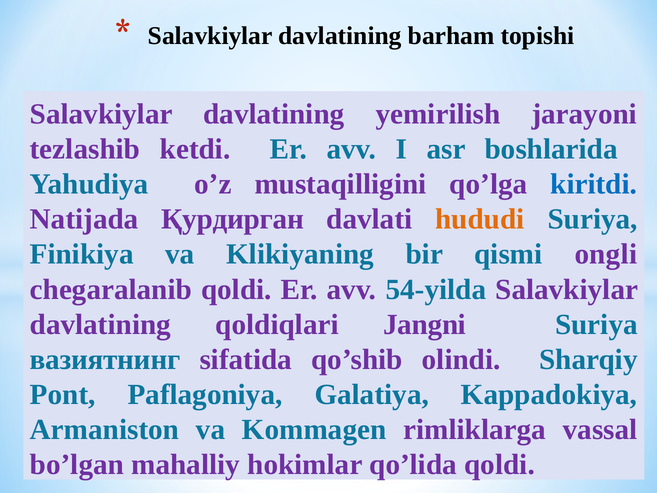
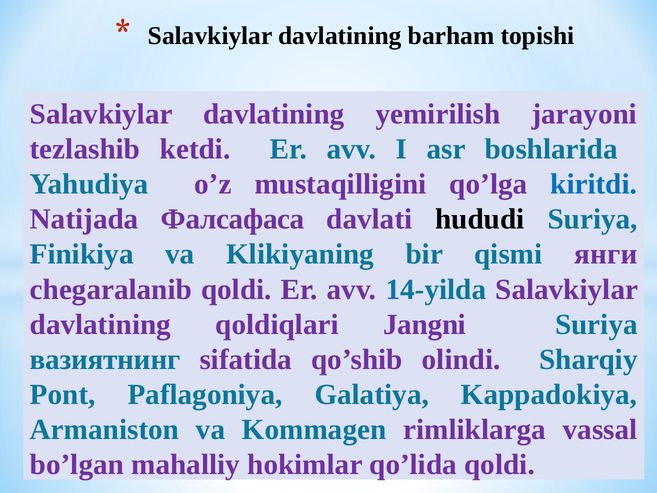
Қурдирган: Қурдирган -> Фалсафаса
hududi colour: orange -> black
ongli: ongli -> янги
54-yilda: 54-yilda -> 14-yilda
